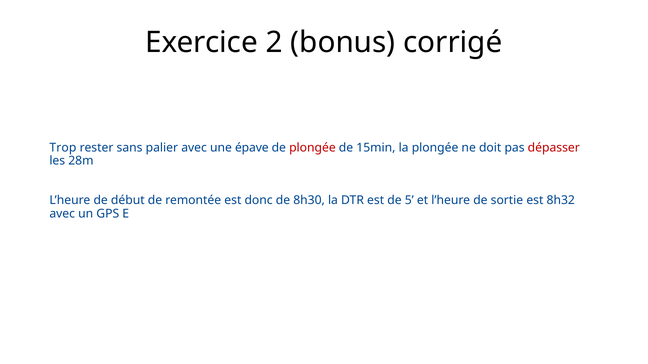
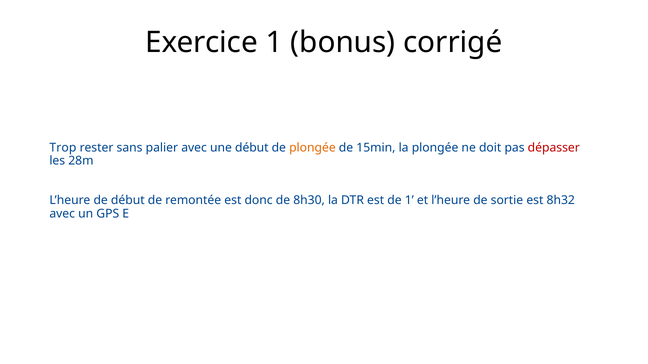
Exercice 2: 2 -> 1
une épave: épave -> début
plongée at (312, 148) colour: red -> orange
de 5: 5 -> 1
